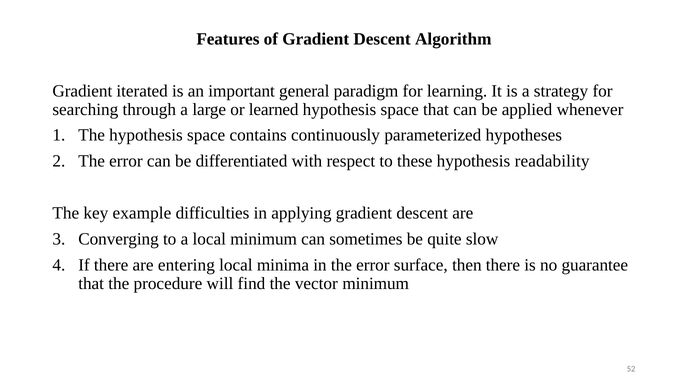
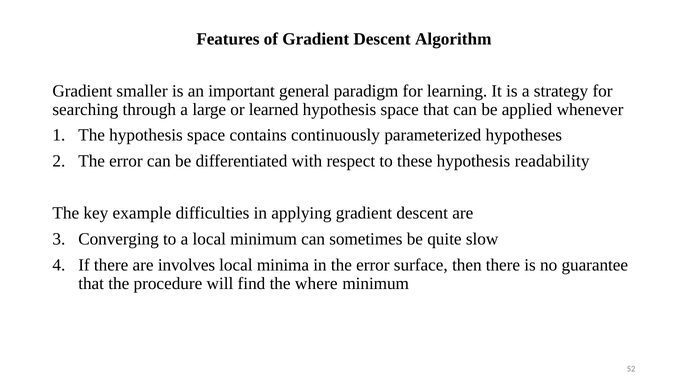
iterated: iterated -> smaller
entering: entering -> involves
vector: vector -> where
